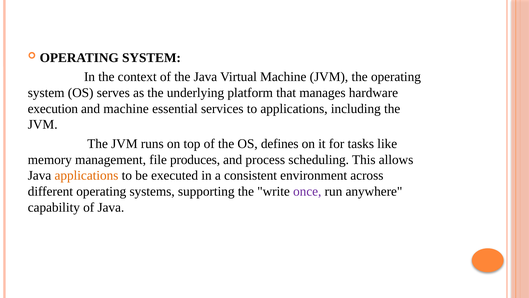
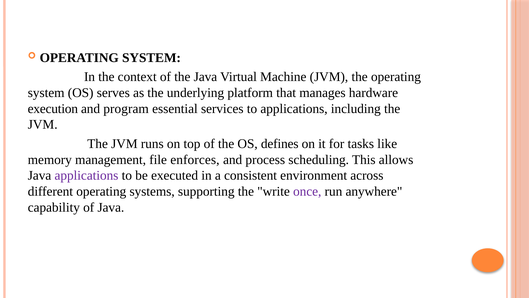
and machine: machine -> program
produces: produces -> enforces
applications at (86, 175) colour: orange -> purple
